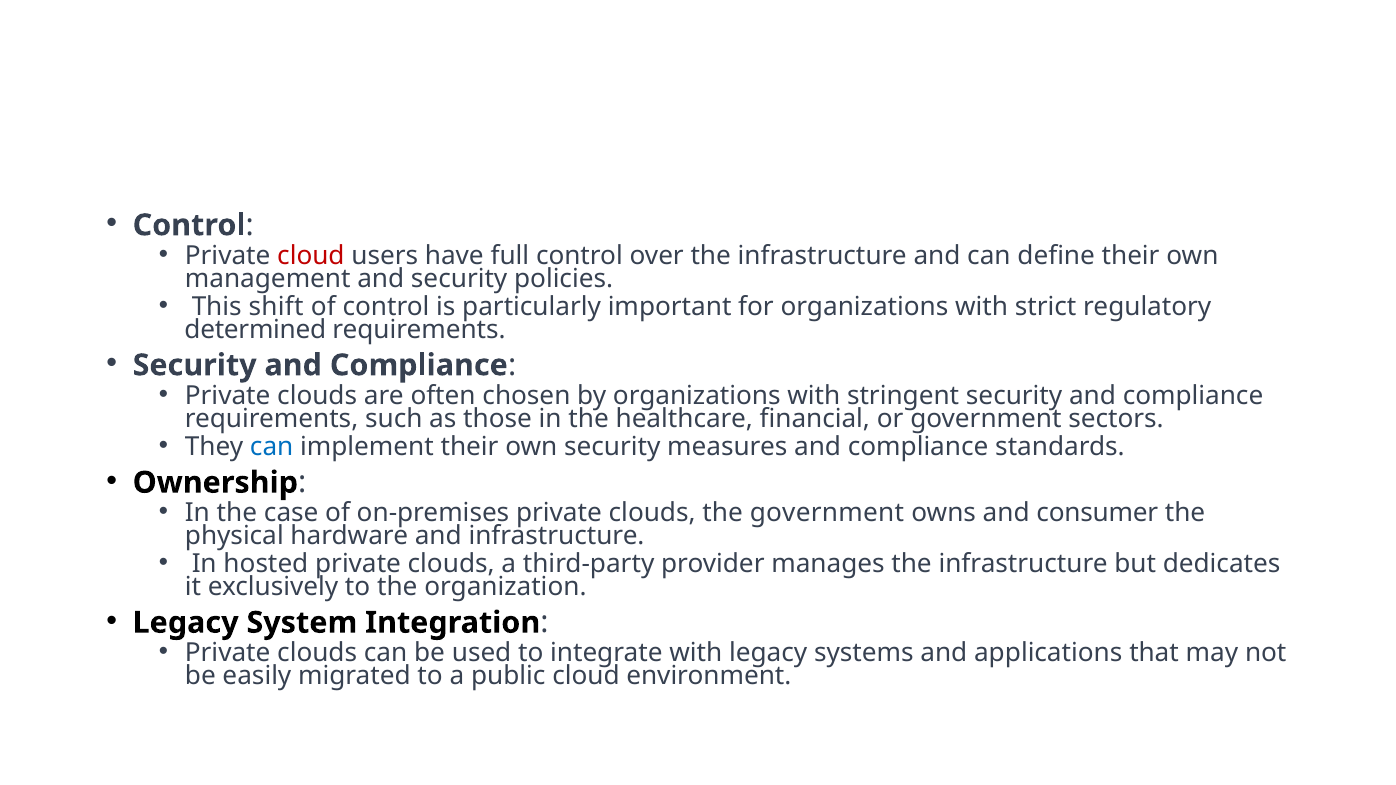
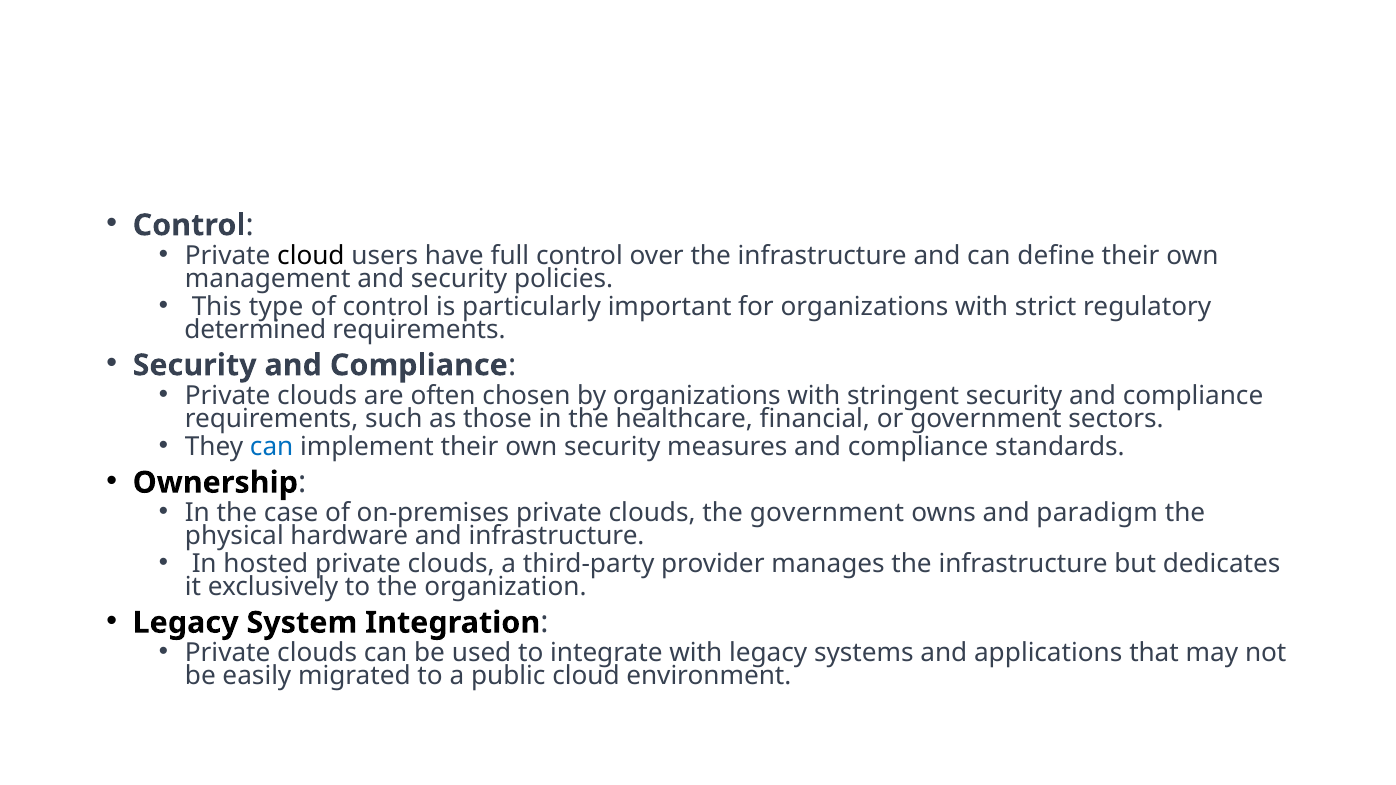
cloud at (311, 256) colour: red -> black
shift: shift -> type
consumer: consumer -> paradigm
